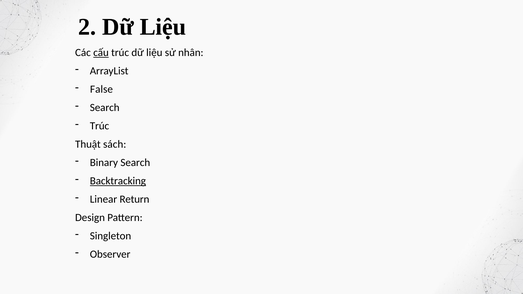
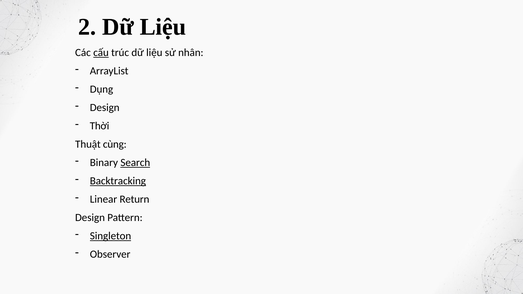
False: False -> Dụng
Search at (105, 108): Search -> Design
Trúc at (99, 126): Trúc -> Thời
sách: sách -> cùng
Search at (135, 163) underline: none -> present
Singleton underline: none -> present
